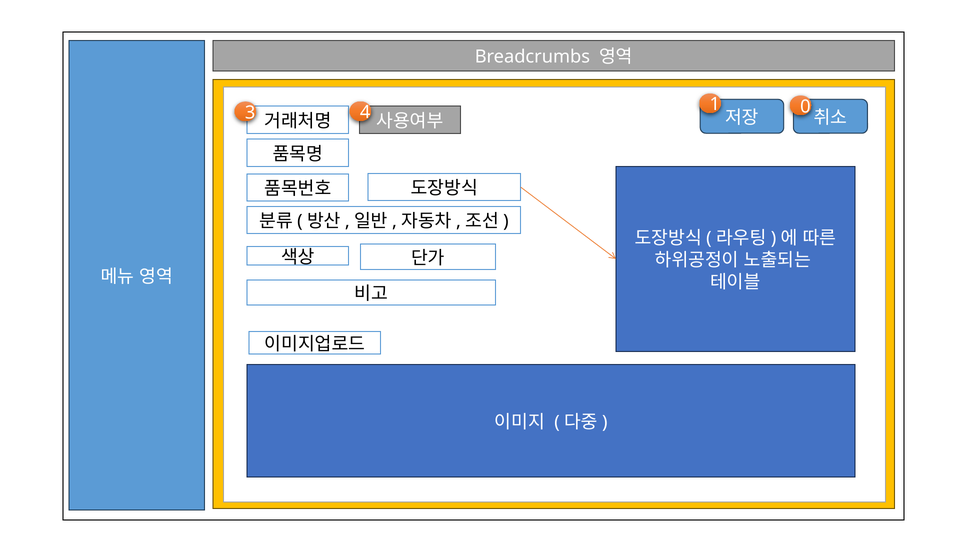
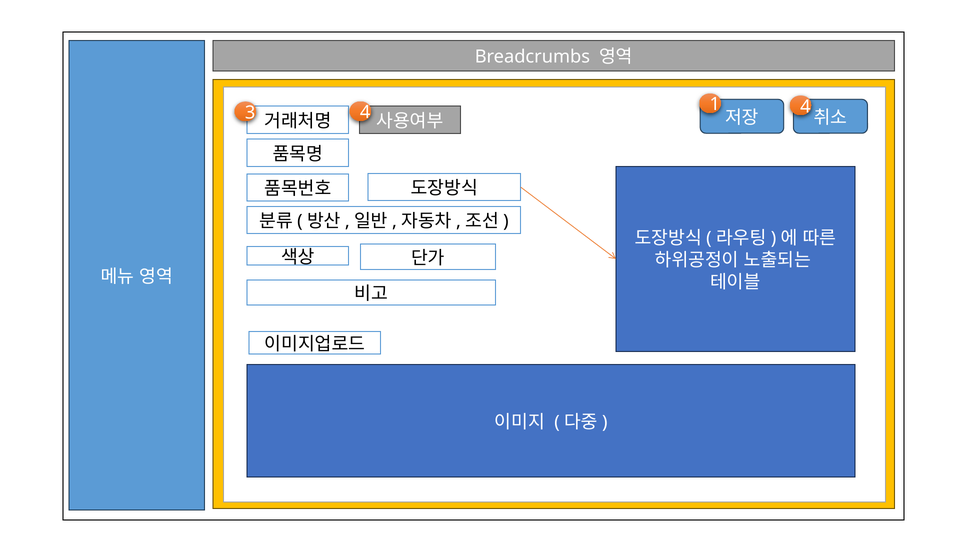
1 0: 0 -> 4
